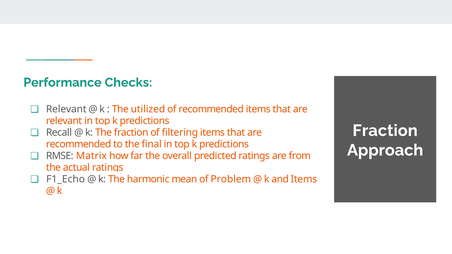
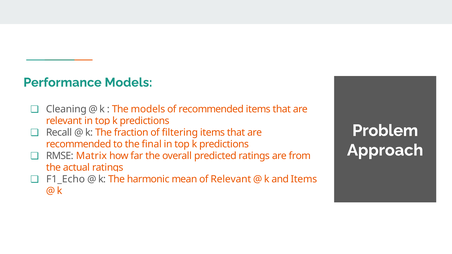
Performance Checks: Checks -> Models
Relevant at (66, 109): Relevant -> Cleaning
The utilized: utilized -> models
Fraction at (385, 131): Fraction -> Problem
of Problem: Problem -> Relevant
